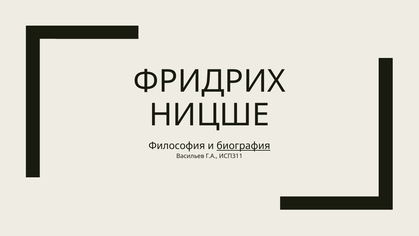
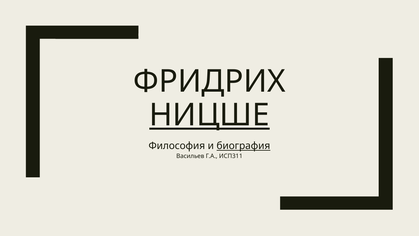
НИЦШЕ underline: none -> present
